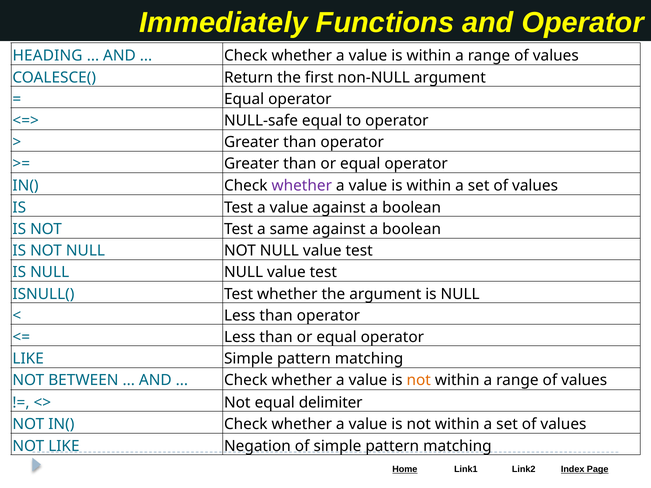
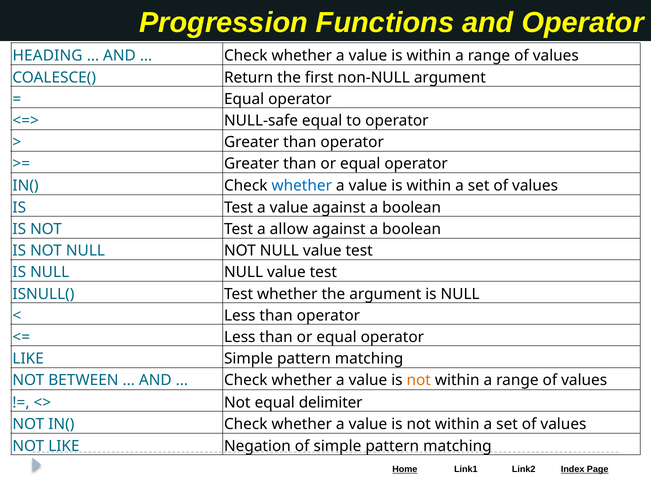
Immediately: Immediately -> Progression
whether at (302, 186) colour: purple -> blue
same: same -> allow
